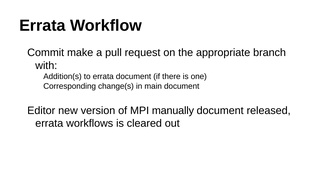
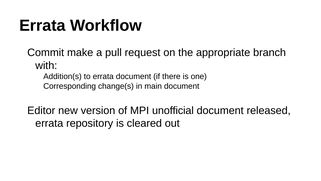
manually: manually -> unofficial
workflows: workflows -> repository
